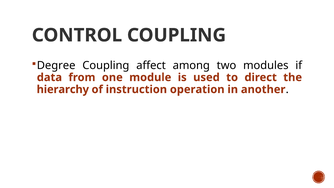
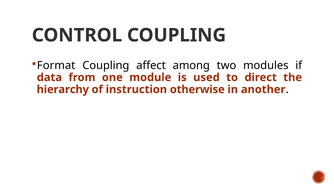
Degree: Degree -> Format
operation: operation -> otherwise
